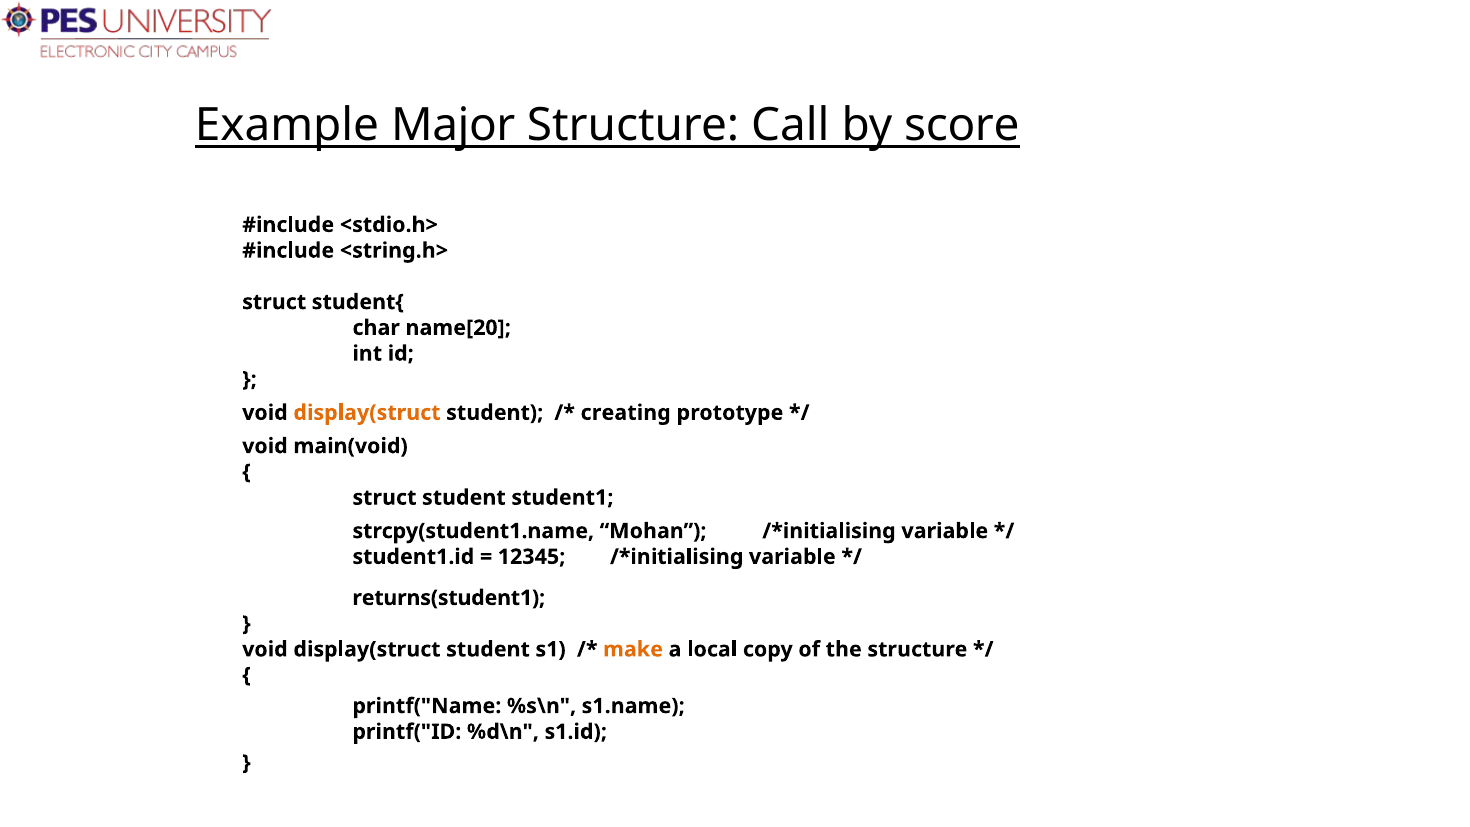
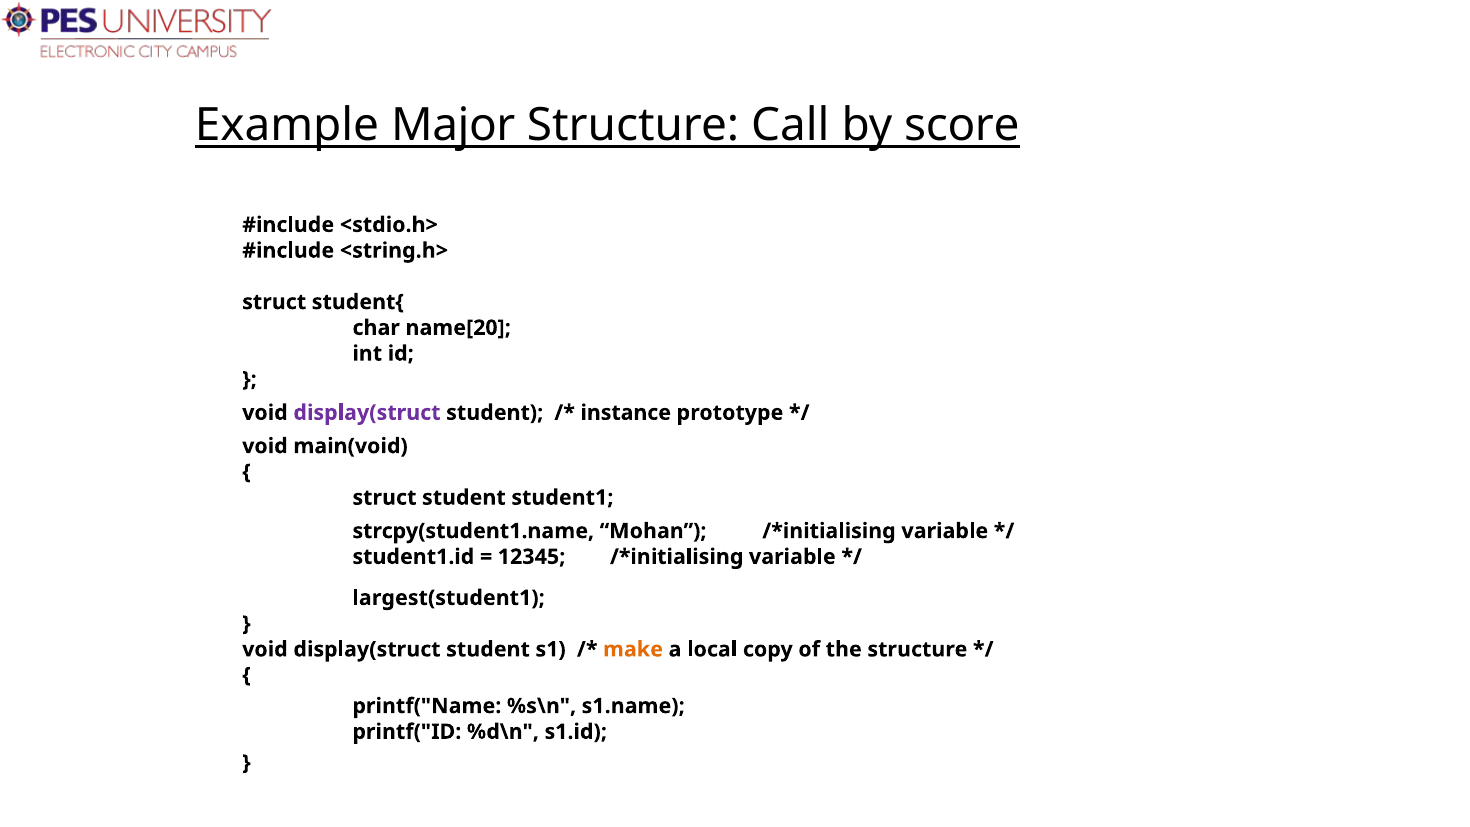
display(struct at (367, 413) colour: orange -> purple
creating: creating -> instance
returns(student1: returns(student1 -> largest(student1
